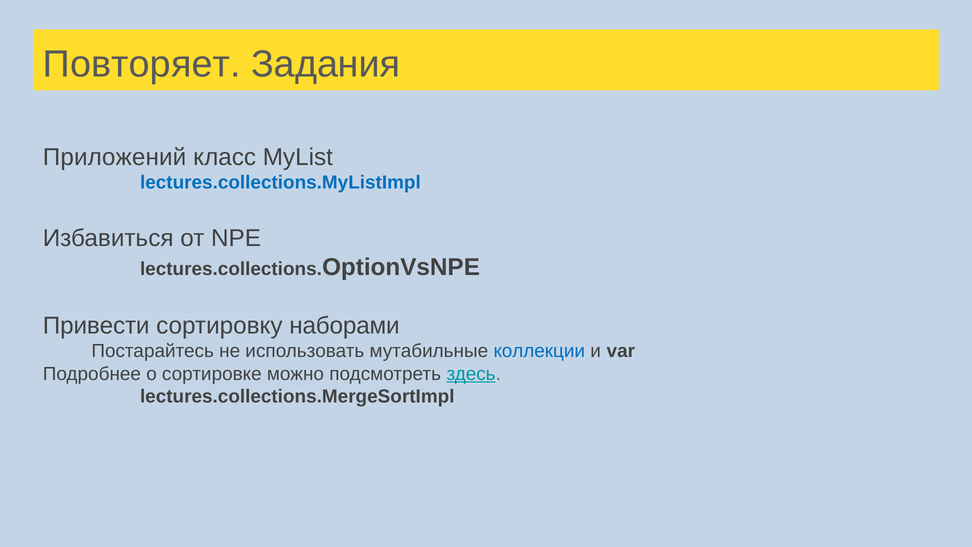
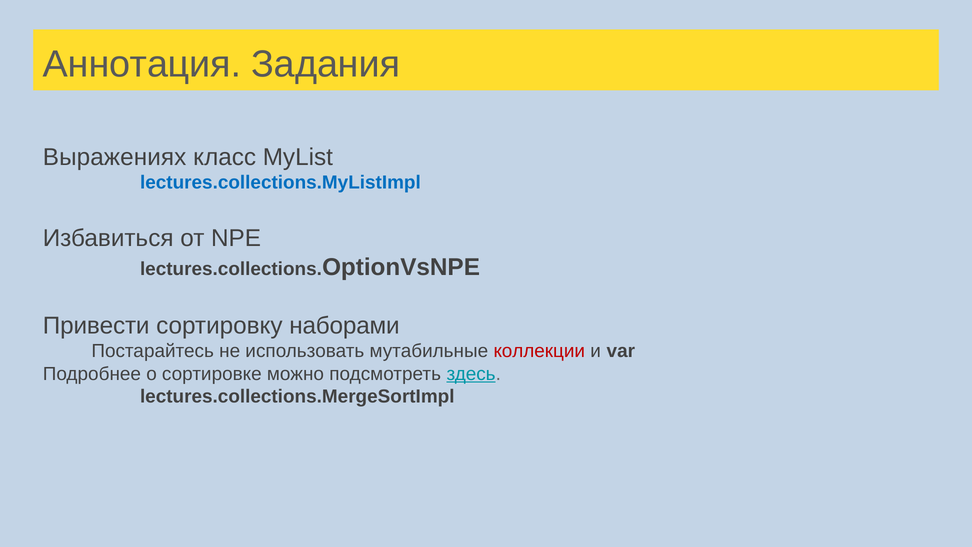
Повторяет: Повторяет -> Аннотация
Приложений: Приложений -> Выражениях
коллекции colour: blue -> red
